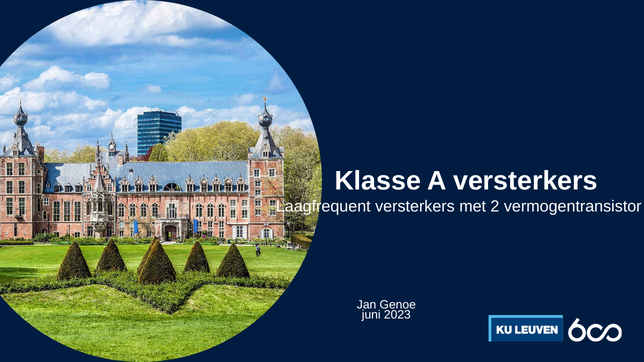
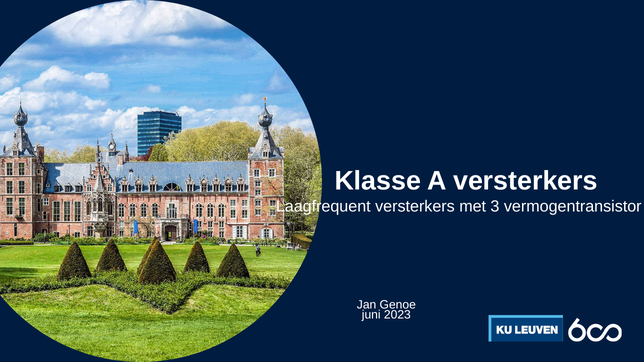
2: 2 -> 3
